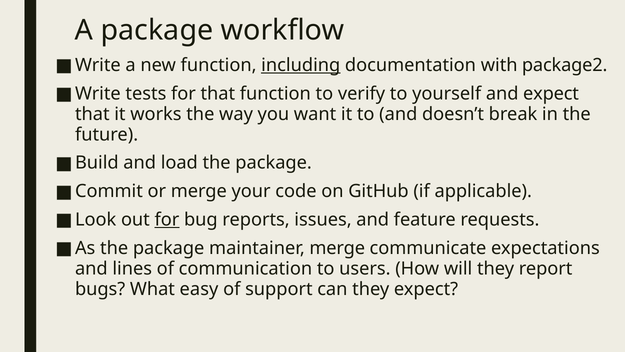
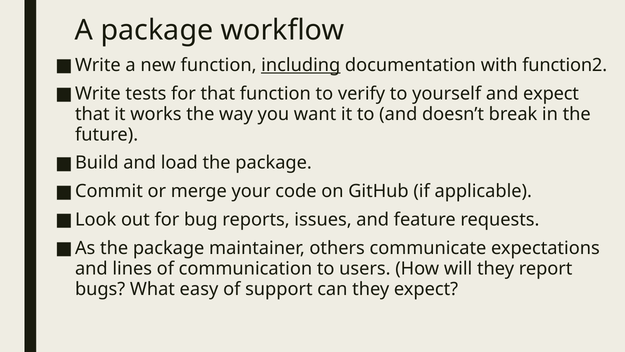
package2: package2 -> function2
for at (167, 219) underline: present -> none
maintainer merge: merge -> others
